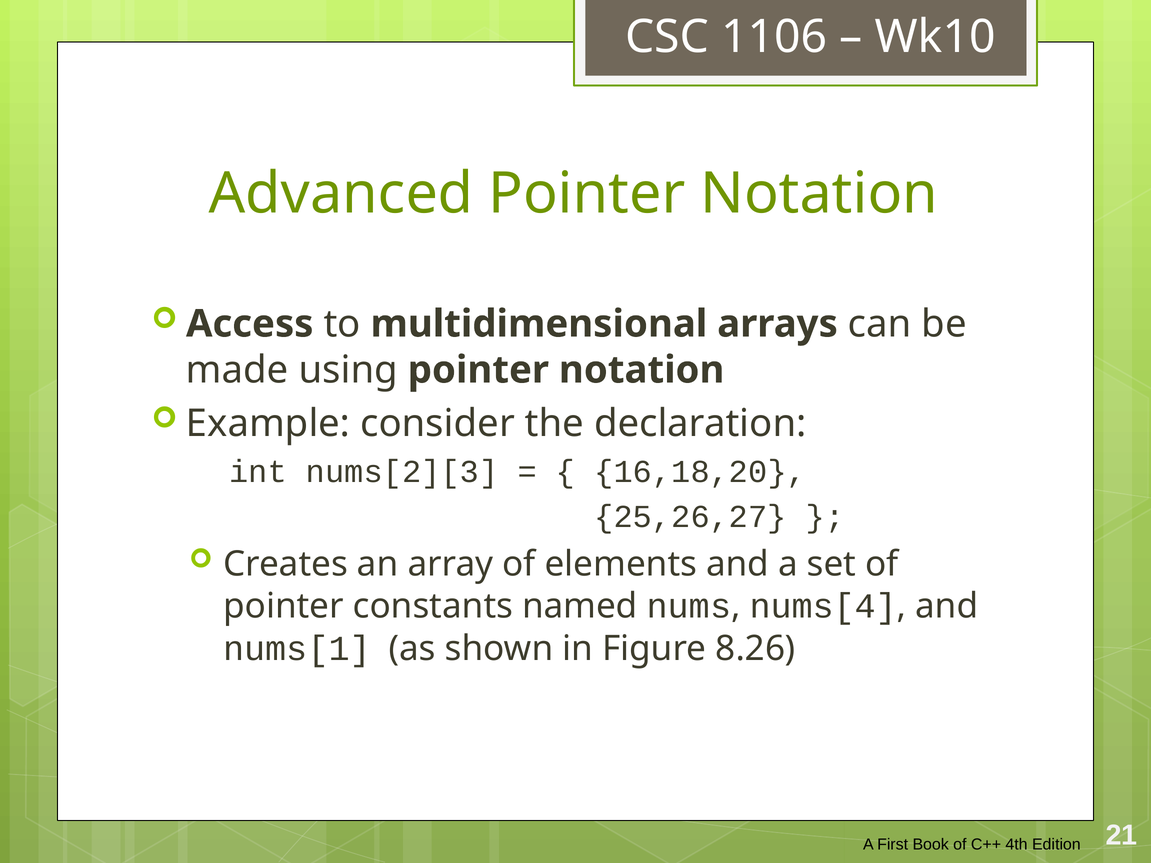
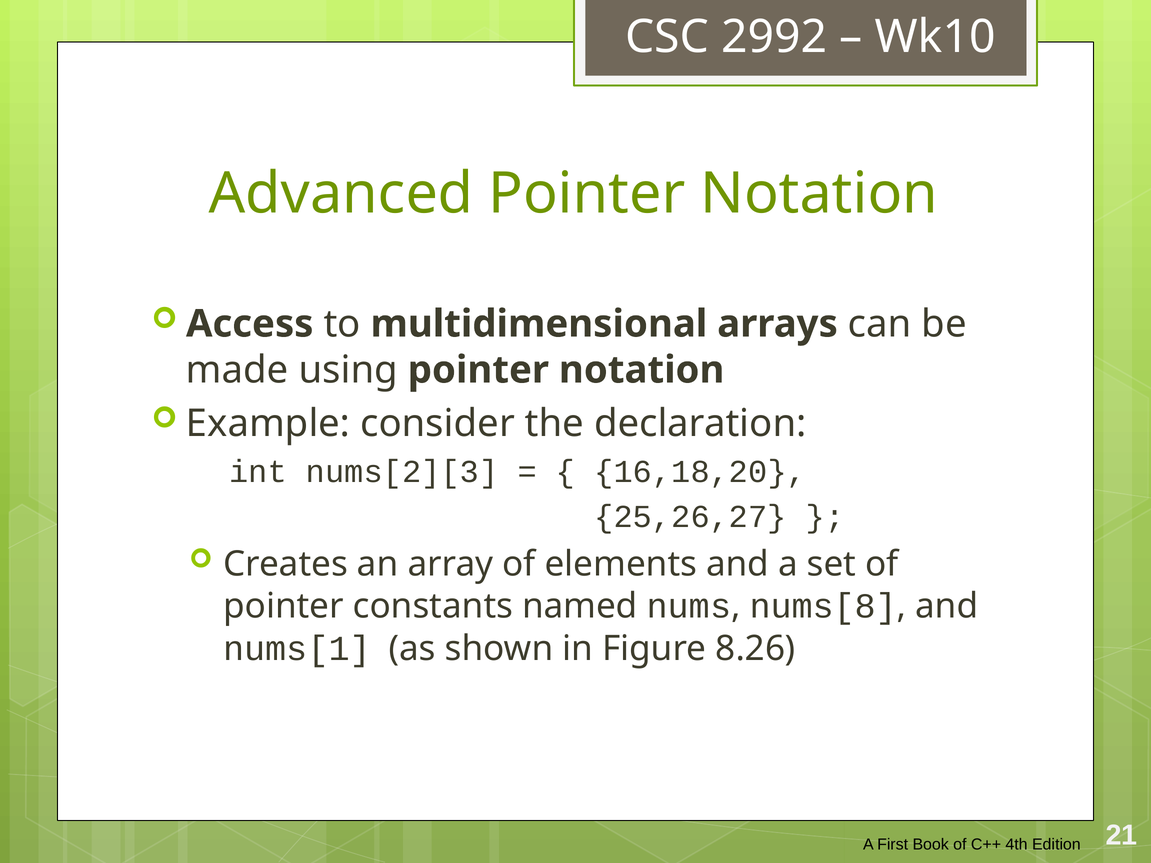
1106: 1106 -> 2992
nums[4: nums[4 -> nums[8
